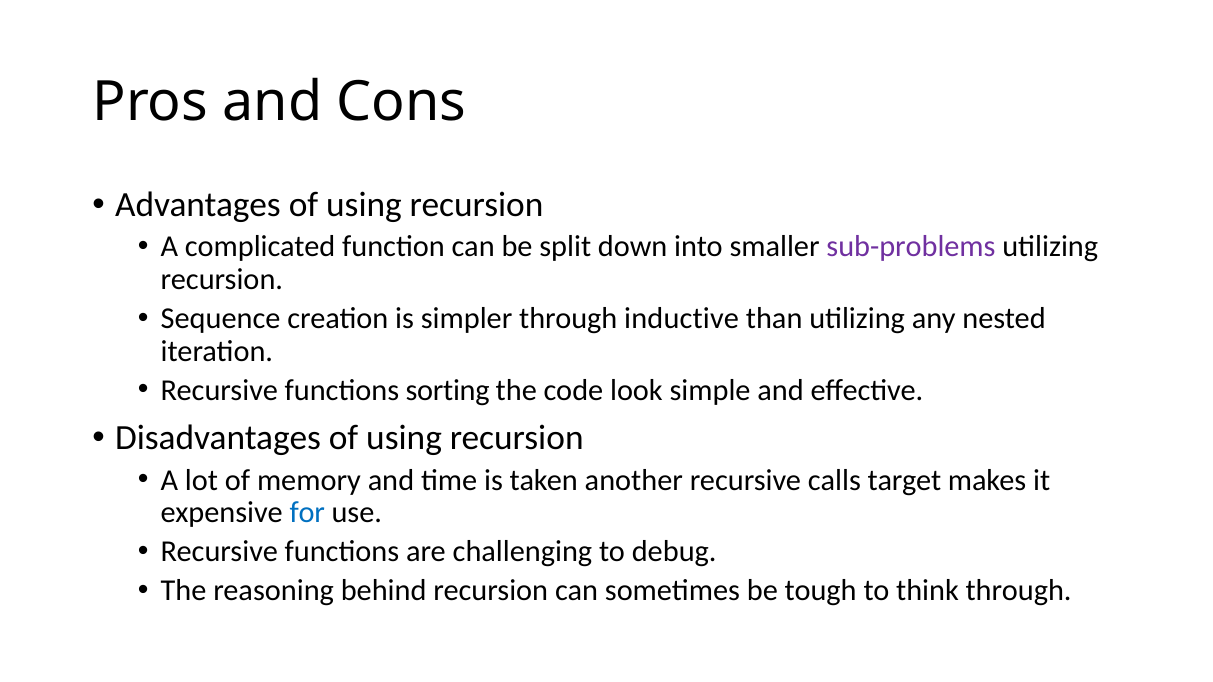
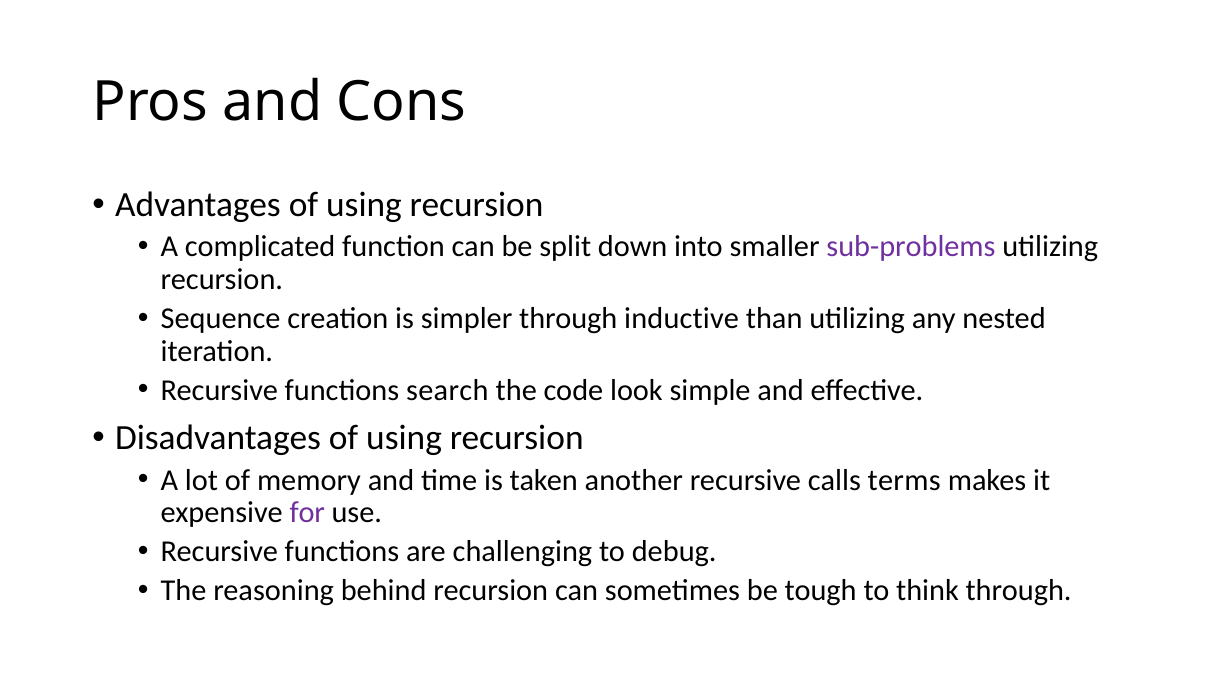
sorting: sorting -> search
target: target -> terms
for colour: blue -> purple
